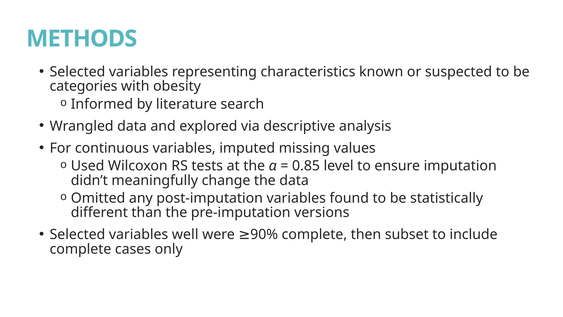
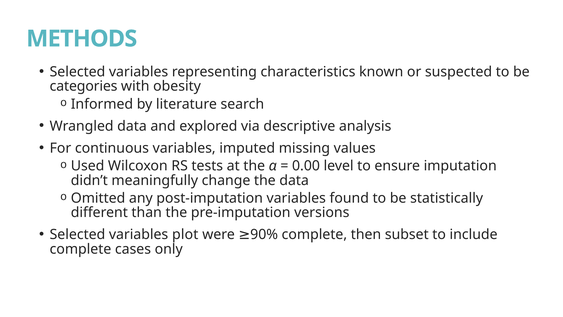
0.85: 0.85 -> 0.00
well: well -> plot
